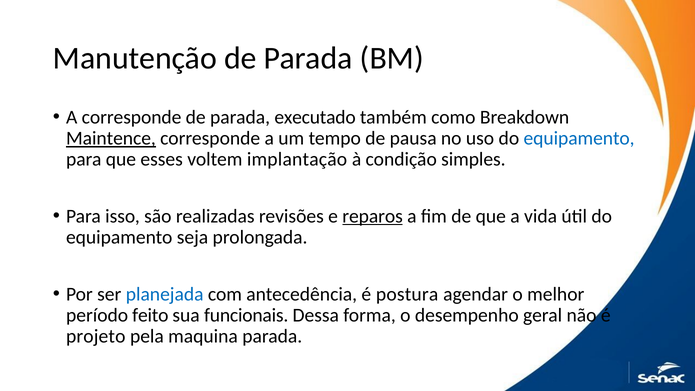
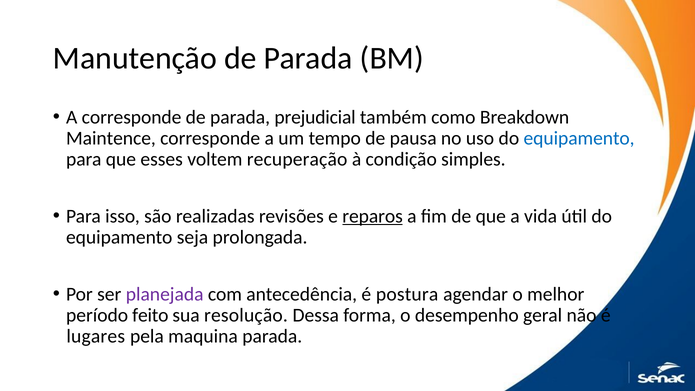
executado: executado -> prejudicial
Maintence underline: present -> none
implantação: implantação -> recuperação
planejada colour: blue -> purple
funcionais: funcionais -> resolução
projeto: projeto -> lugares
